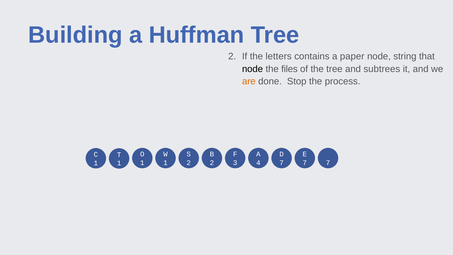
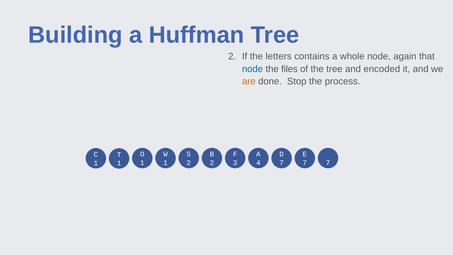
paper: paper -> whole
string: string -> again
node at (252, 69) colour: black -> blue
subtrees: subtrees -> encoded
